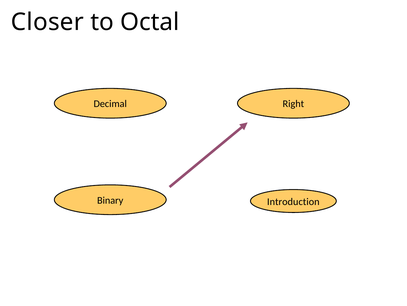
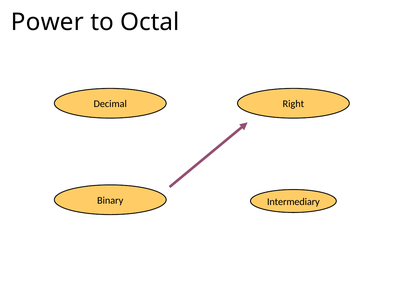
Closer: Closer -> Power
Introduction: Introduction -> Intermediary
